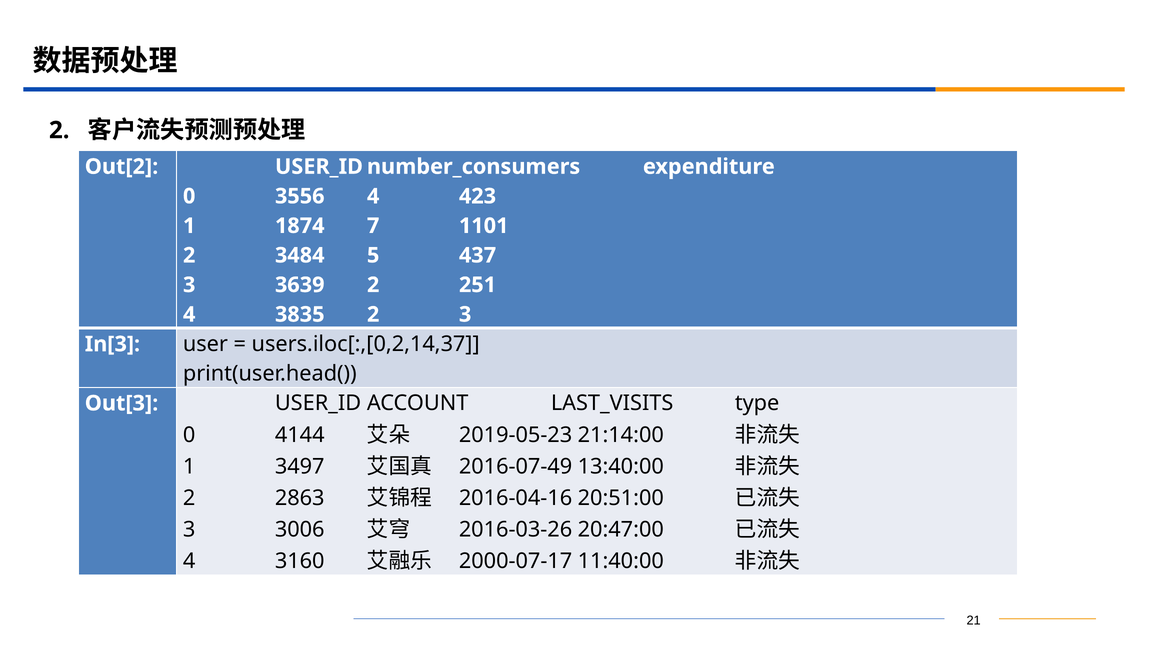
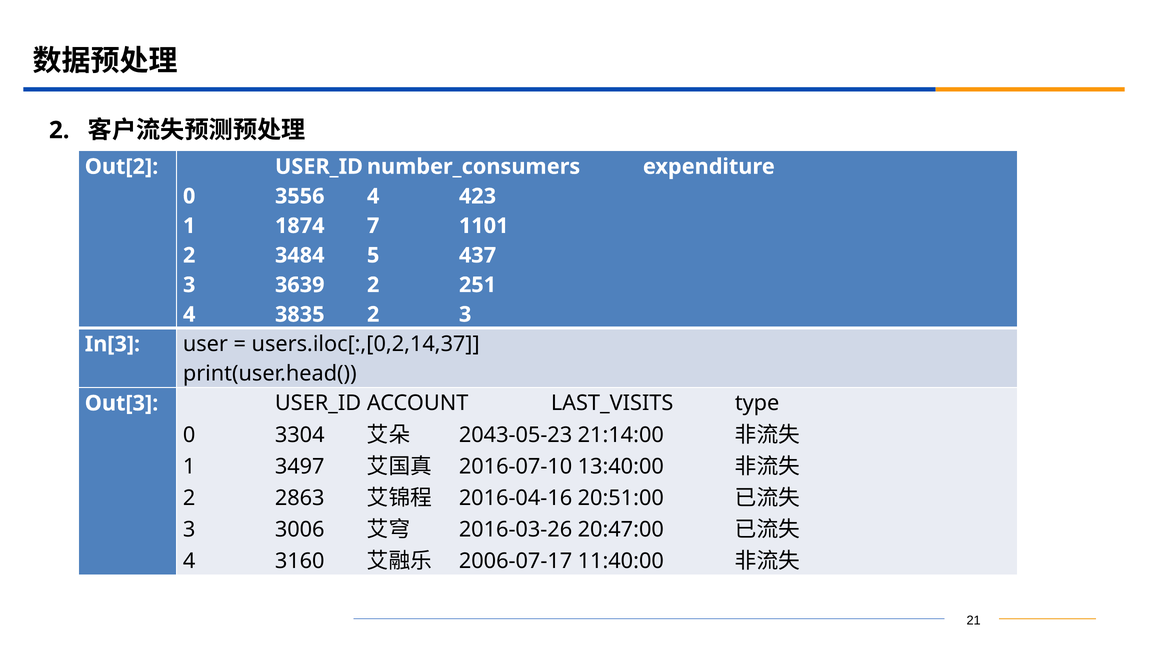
4144: 4144 -> 3304
2019-05-23: 2019-05-23 -> 2043-05-23
2016-07-49: 2016-07-49 -> 2016-07-10
2000-07-17: 2000-07-17 -> 2006-07-17
